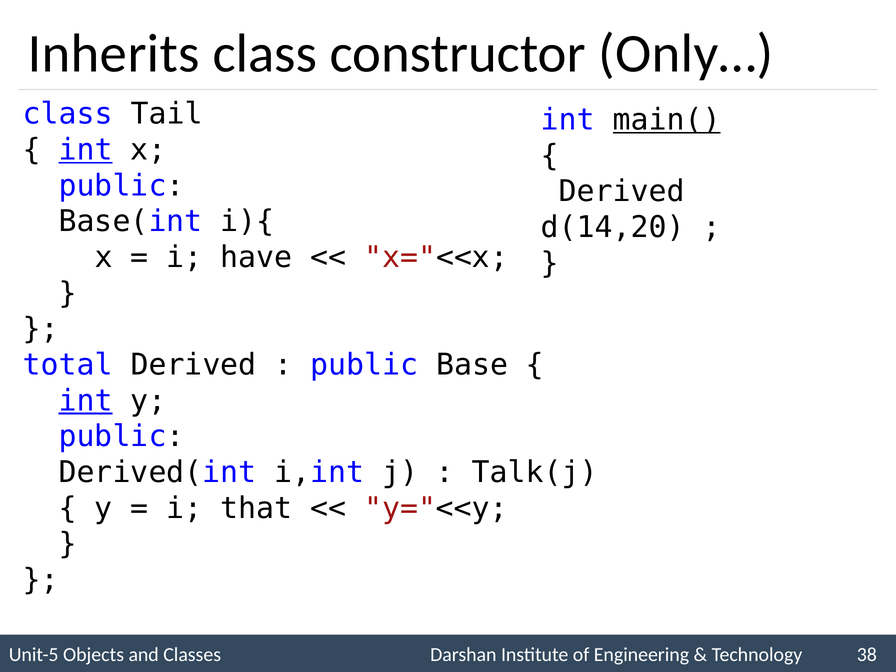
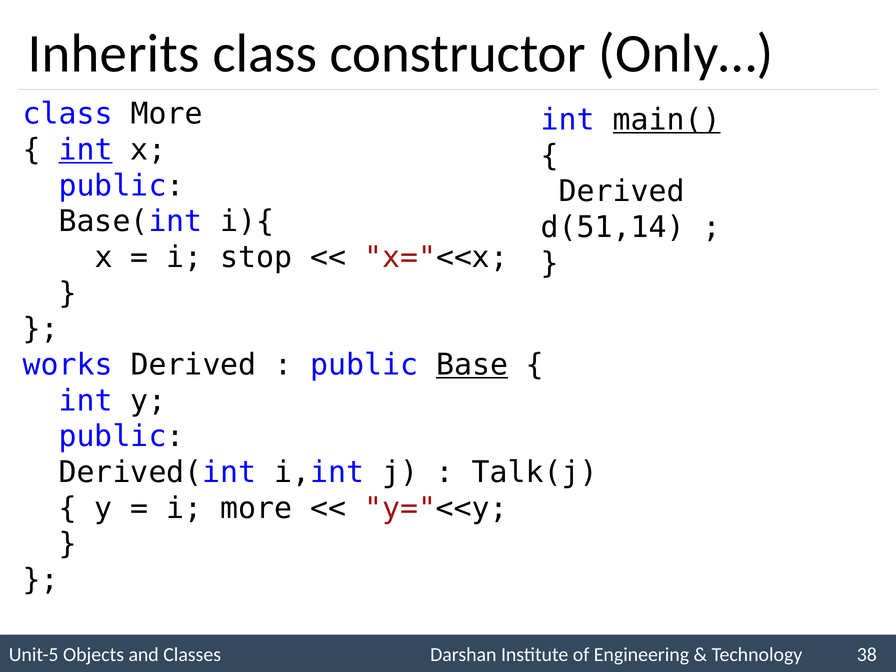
class Tail: Tail -> More
d(14,20: d(14,20 -> d(51,14
have: have -> stop
total: total -> works
Base underline: none -> present
int at (86, 401) underline: present -> none
i that: that -> more
